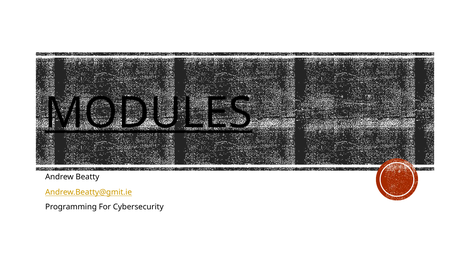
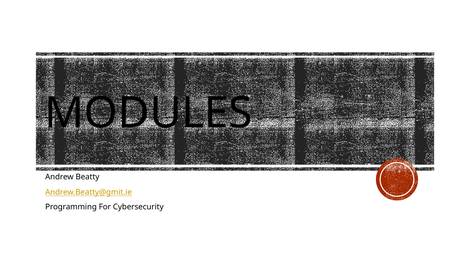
MODULES underline: present -> none
